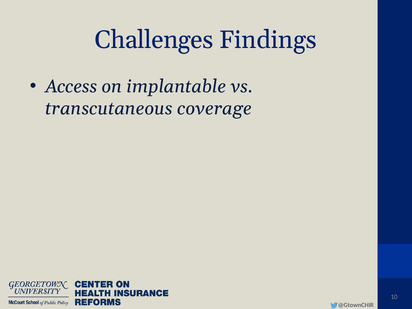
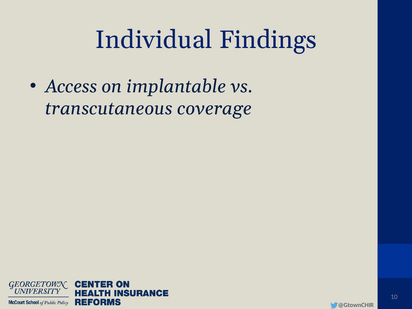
Challenges: Challenges -> Individual
